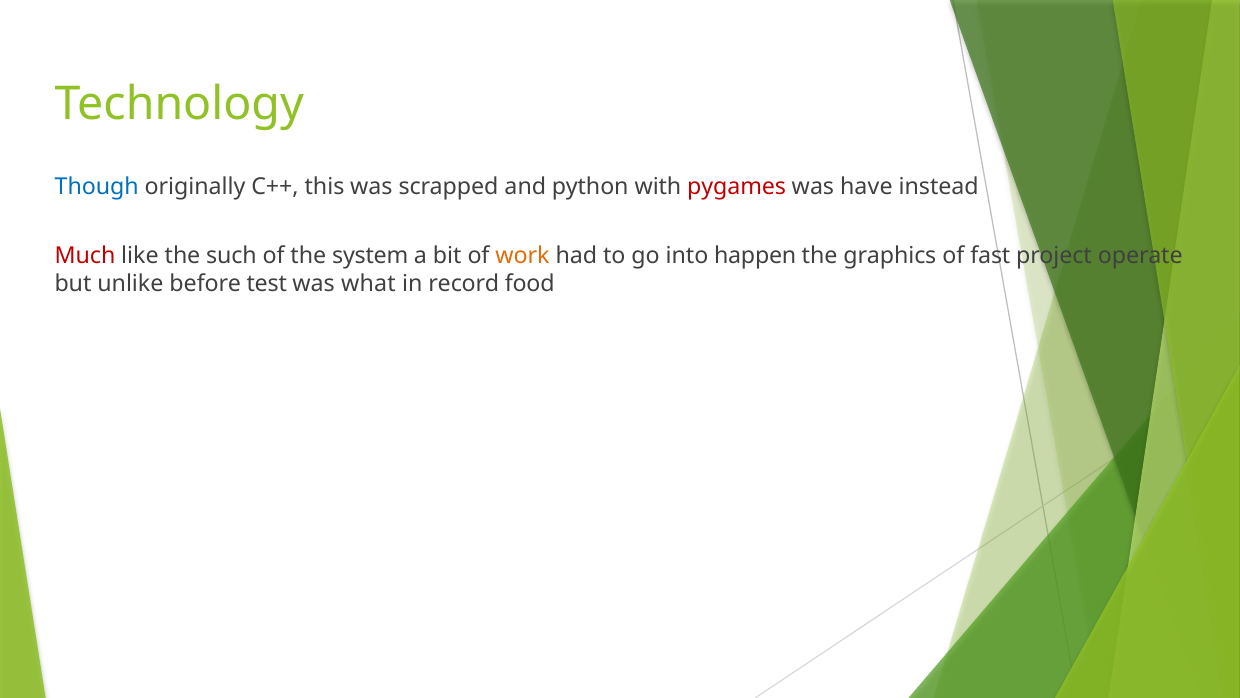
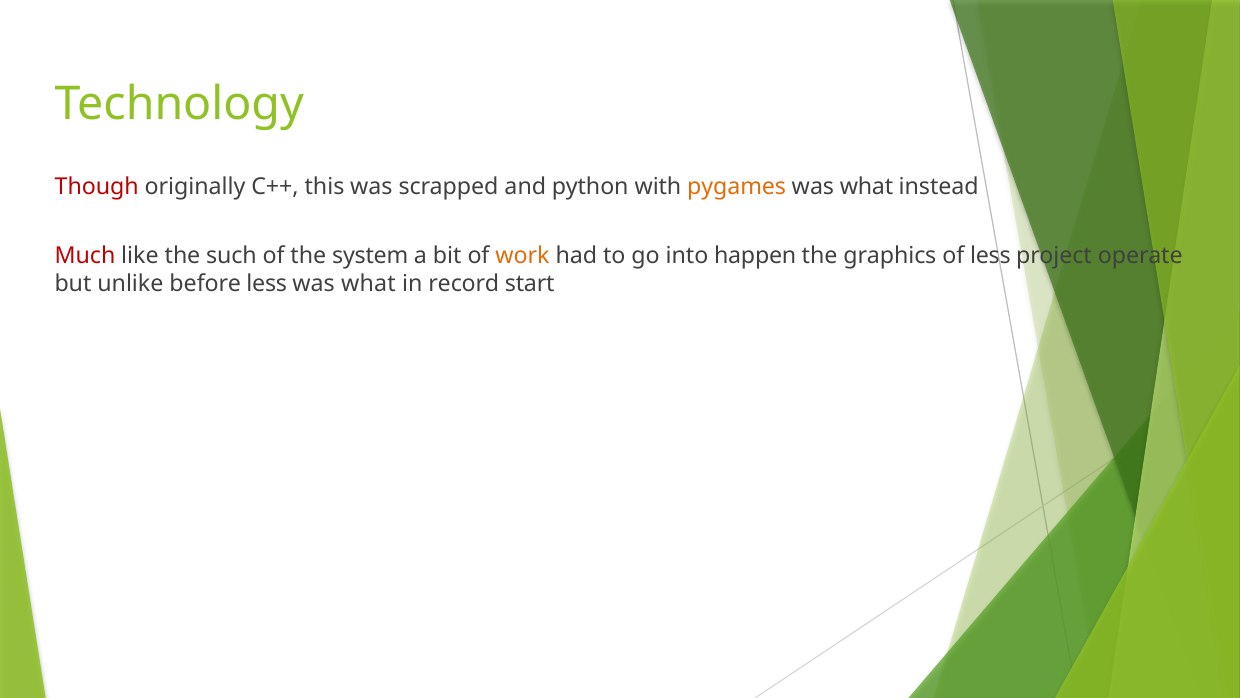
Though colour: blue -> red
pygames colour: red -> orange
have at (866, 187): have -> what
of fast: fast -> less
before test: test -> less
food: food -> start
